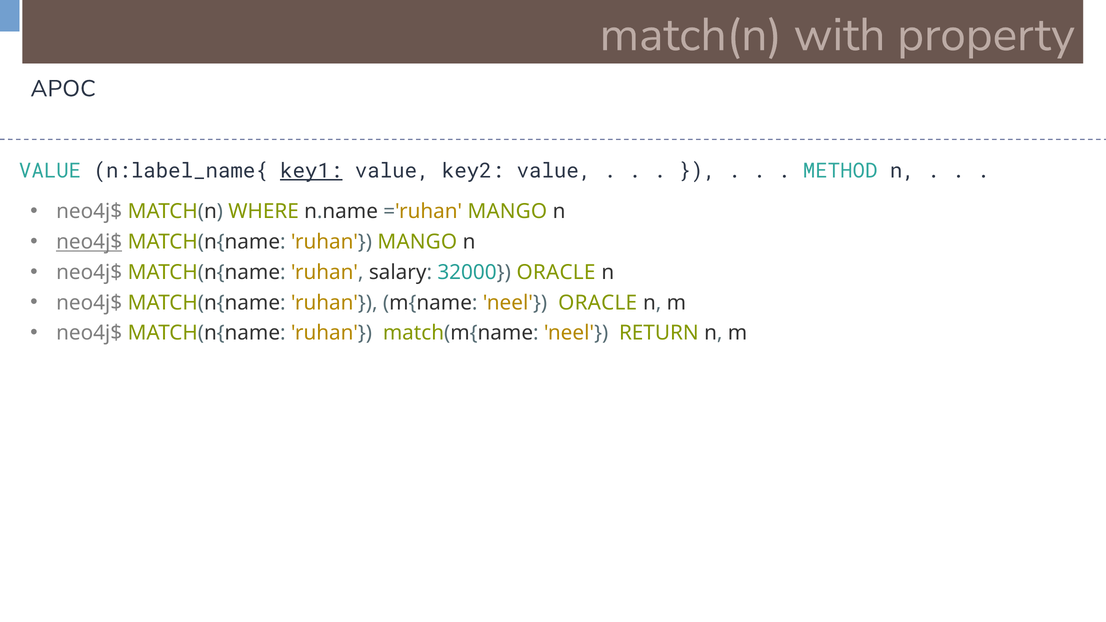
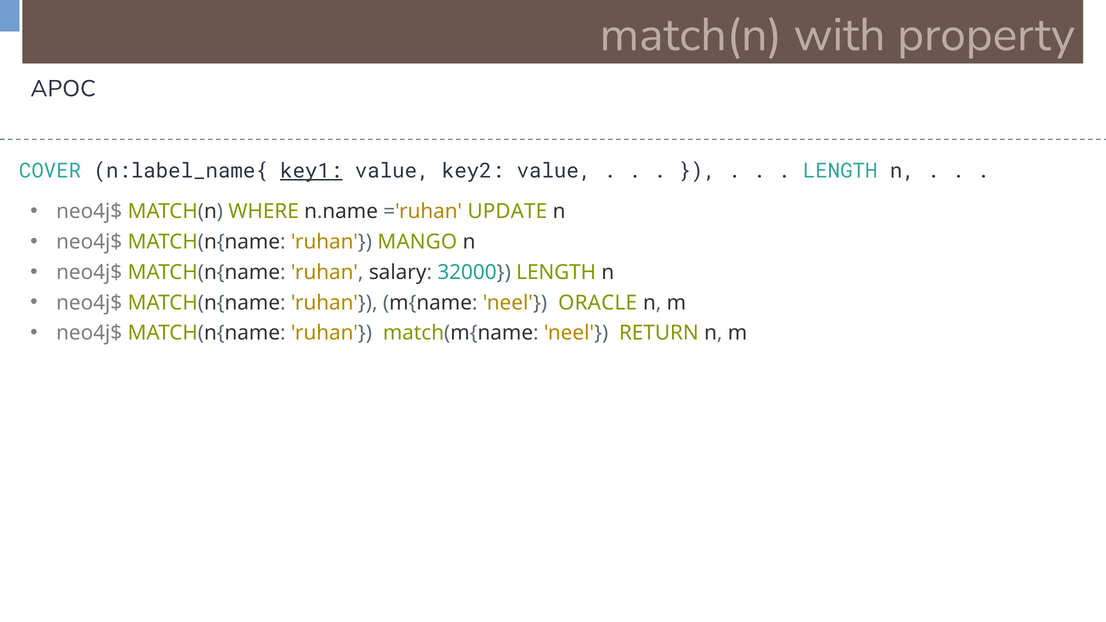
VALUE at (50, 171): VALUE -> COVER
METHOD at (840, 171): METHOD -> LENGTH
='ruhan MANGO: MANGO -> UPDATE
neo4j$ at (89, 242) underline: present -> none
32000 ORACLE: ORACLE -> LENGTH
